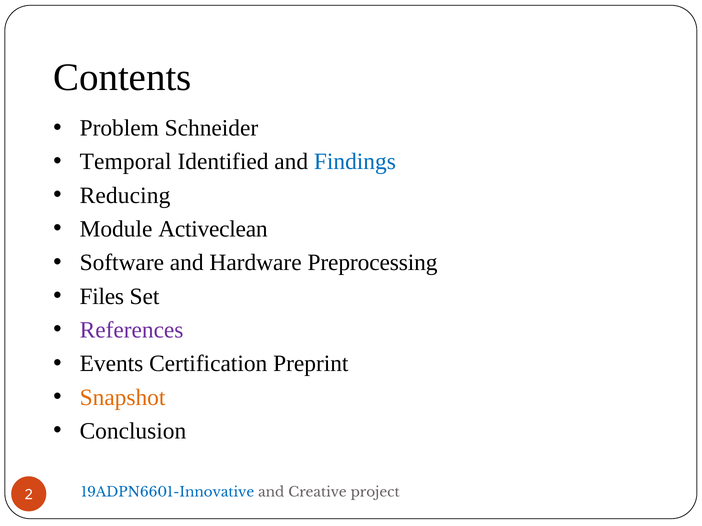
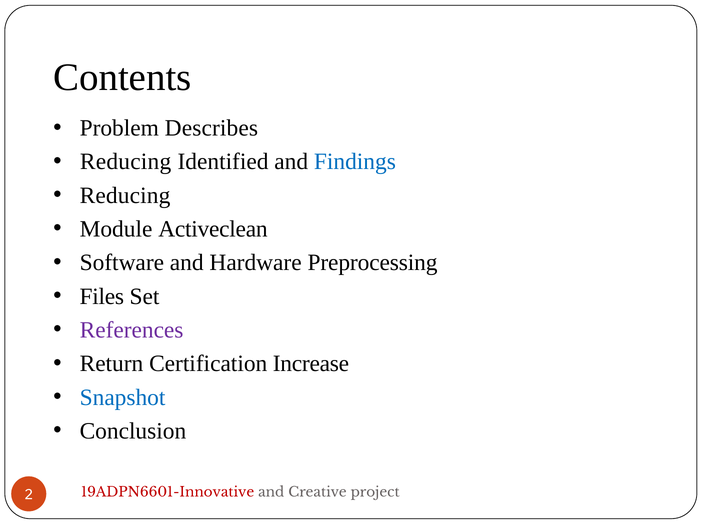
Schneider: Schneider -> Describes
Temporal at (126, 162): Temporal -> Reducing
Events: Events -> Return
Preprint: Preprint -> Increase
Snapshot colour: orange -> blue
19ADPN6601-Innovative colour: blue -> red
